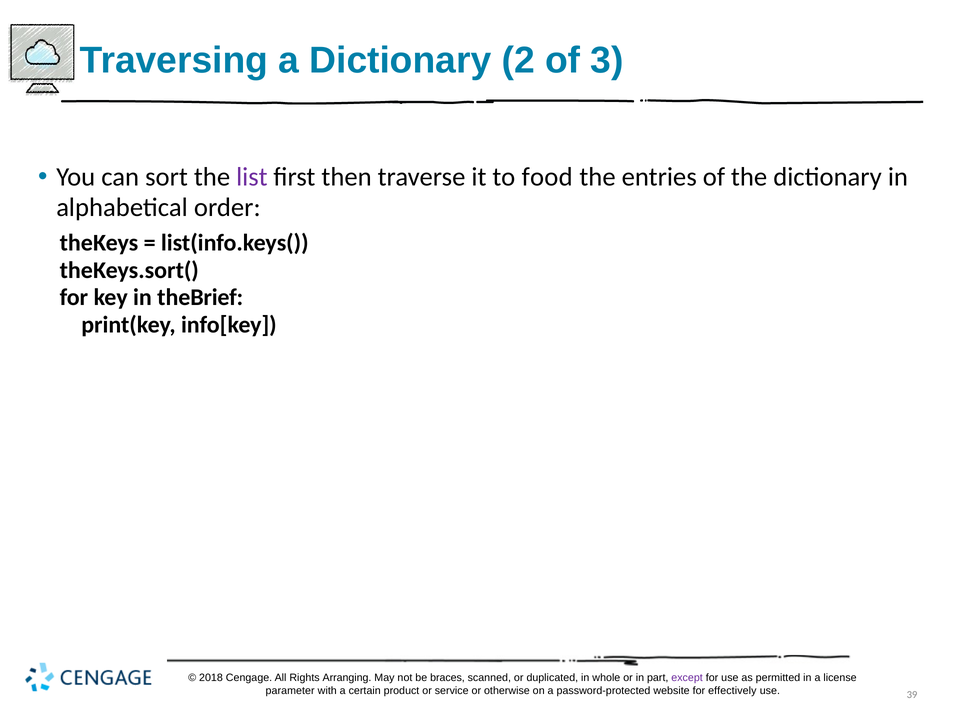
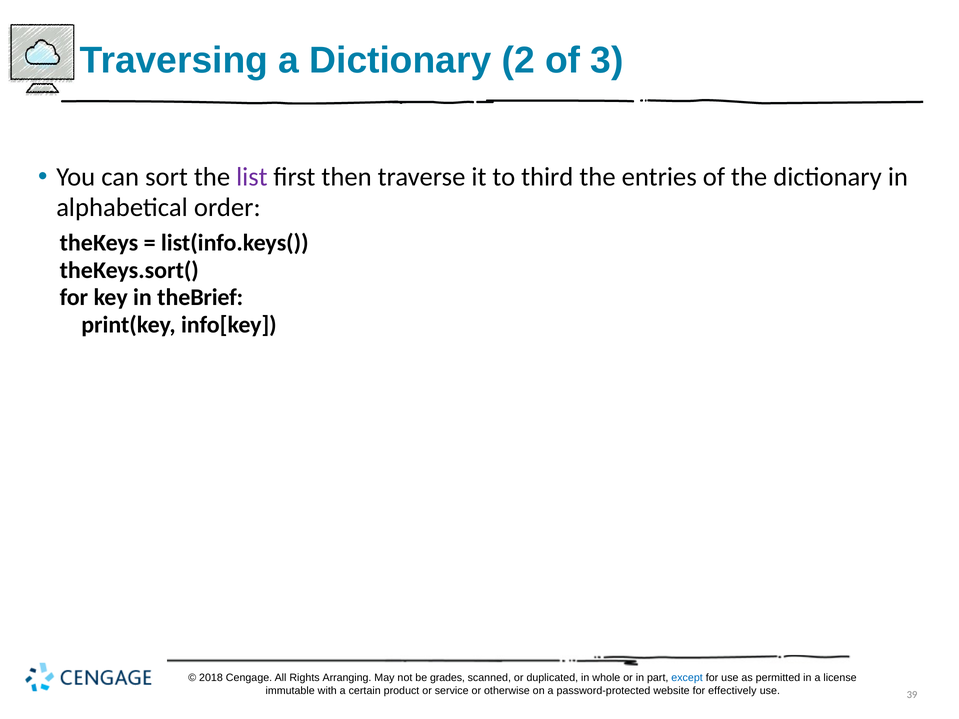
food: food -> third
braces: braces -> grades
except colour: purple -> blue
parameter: parameter -> immutable
